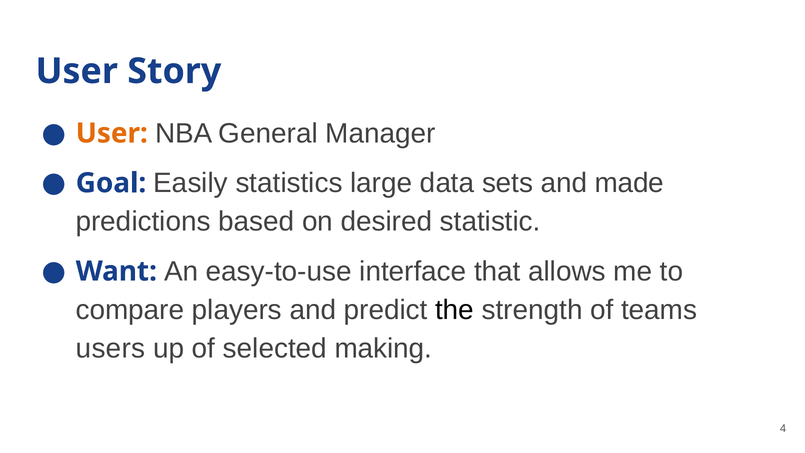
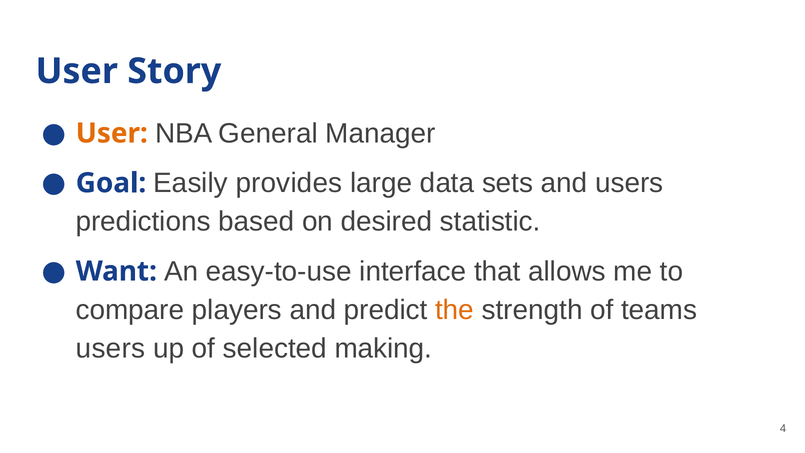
statistics: statistics -> provides
and made: made -> users
the colour: black -> orange
